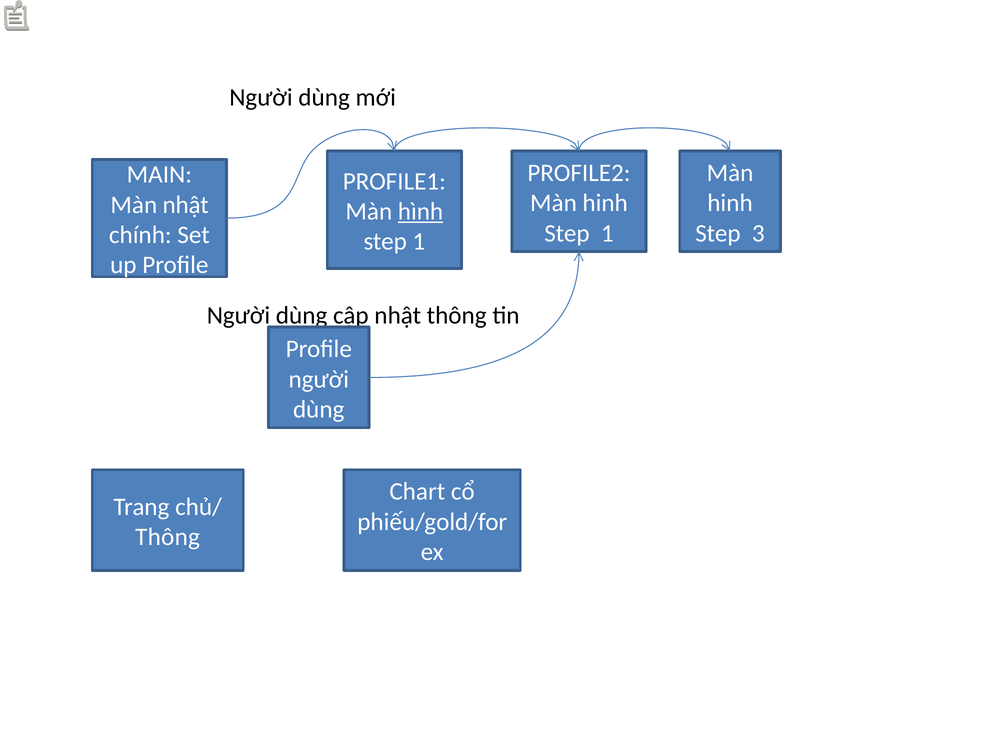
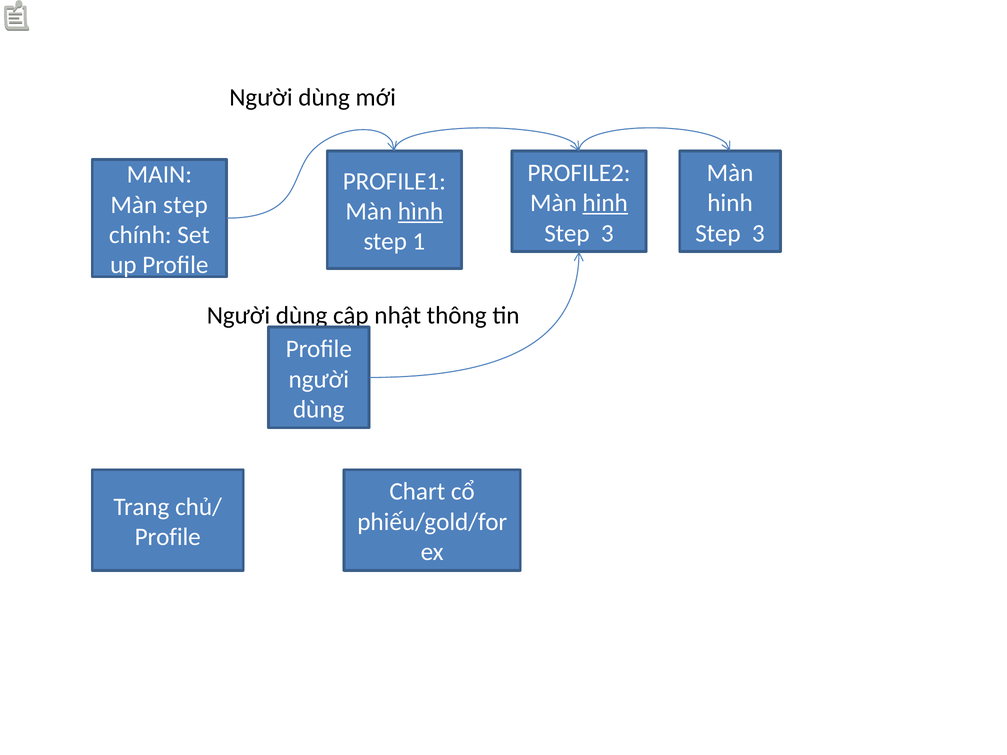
hinh at (605, 203) underline: none -> present
Màn nhật: nhật -> step
1 at (607, 233): 1 -> 3
Thông at (168, 537): Thông -> Profile
